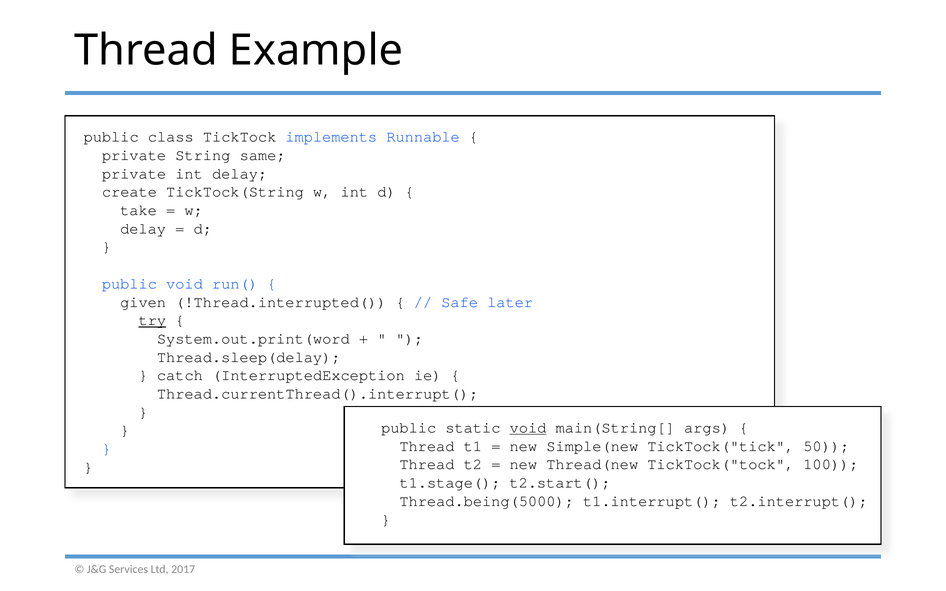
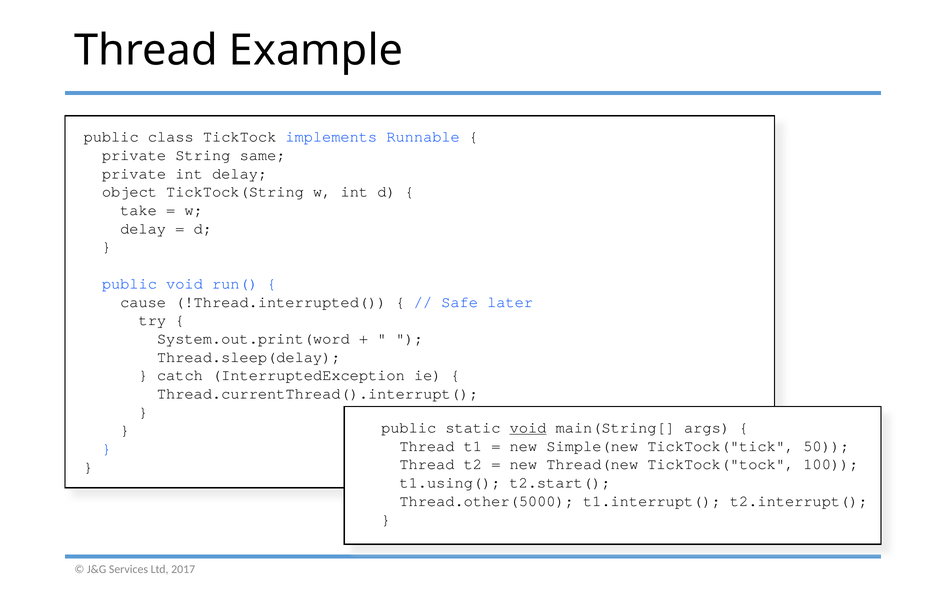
create: create -> object
given: given -> cause
try underline: present -> none
t1.stage(: t1.stage( -> t1.using(
Thread.being(5000: Thread.being(5000 -> Thread.other(5000
